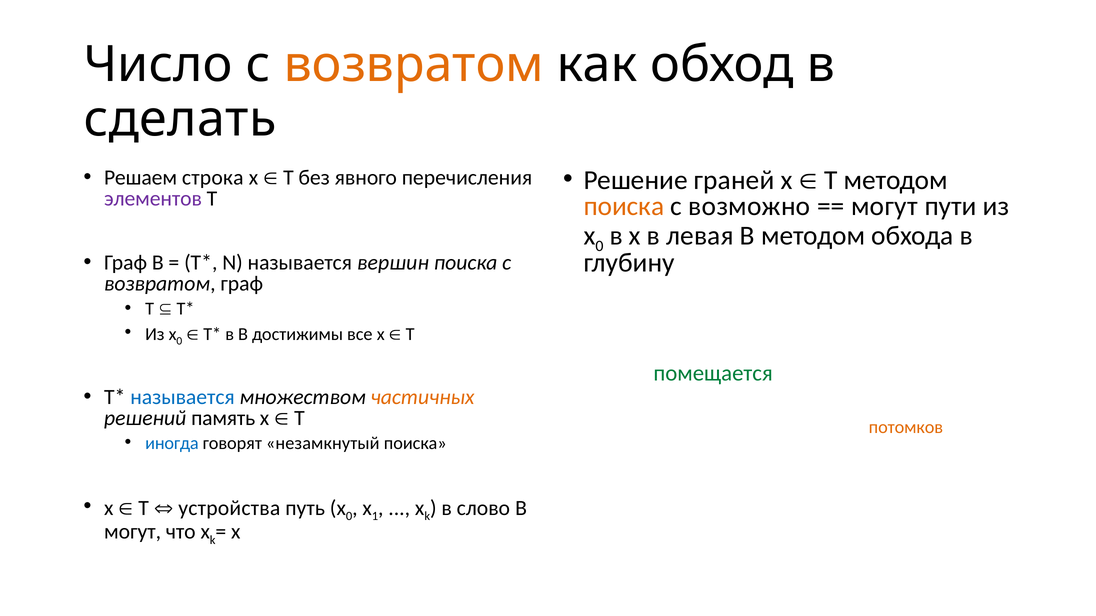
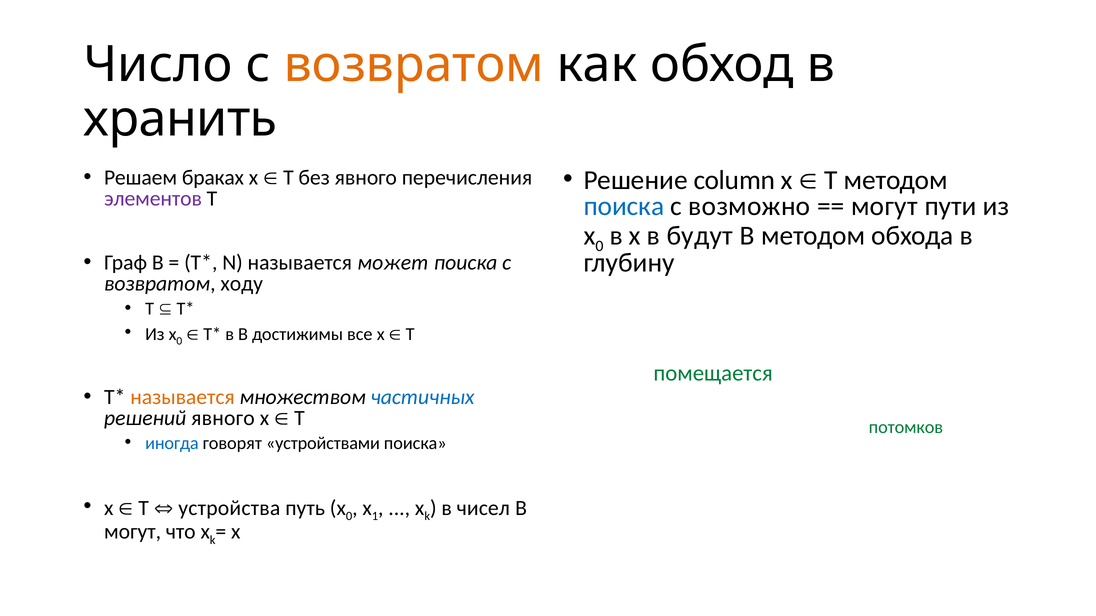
сделать: сделать -> хранить
граней: граней -> column
строка: строка -> браках
поиска at (624, 207) colour: orange -> blue
левая: левая -> будут
вершин: вершин -> может
возвратом граф: граф -> ходу
называется at (183, 398) colour: blue -> orange
частичных colour: orange -> blue
решений память: память -> явного
потомков colour: orange -> green
незамкнутый: незамкнутый -> устройствами
слово: слово -> чисел
